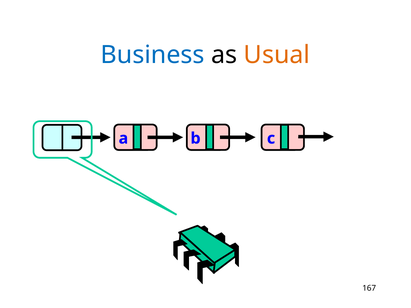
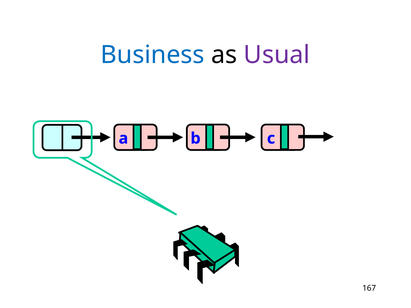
Usual colour: orange -> purple
